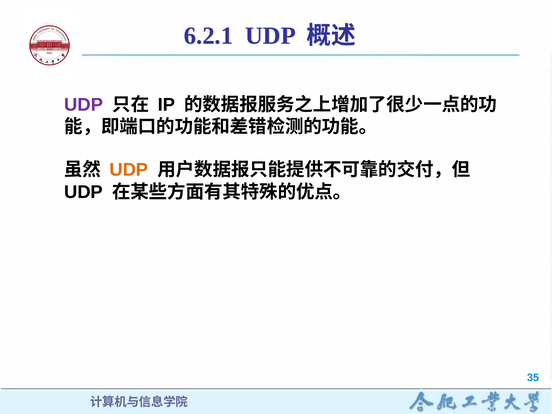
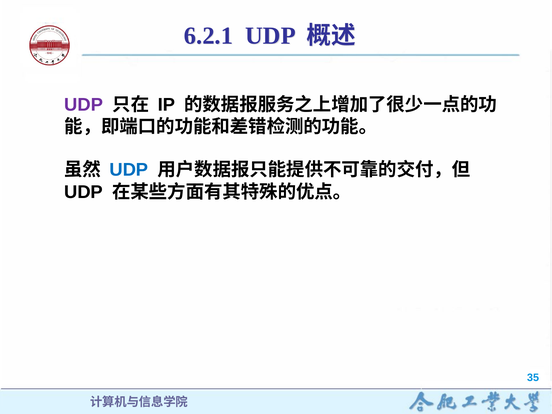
UDP at (129, 170) colour: orange -> blue
